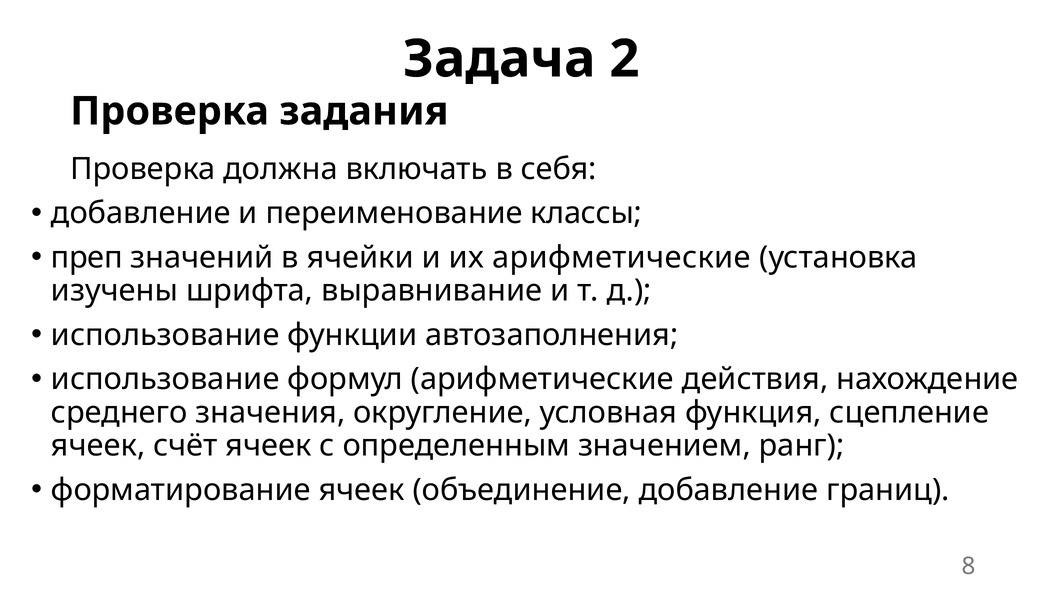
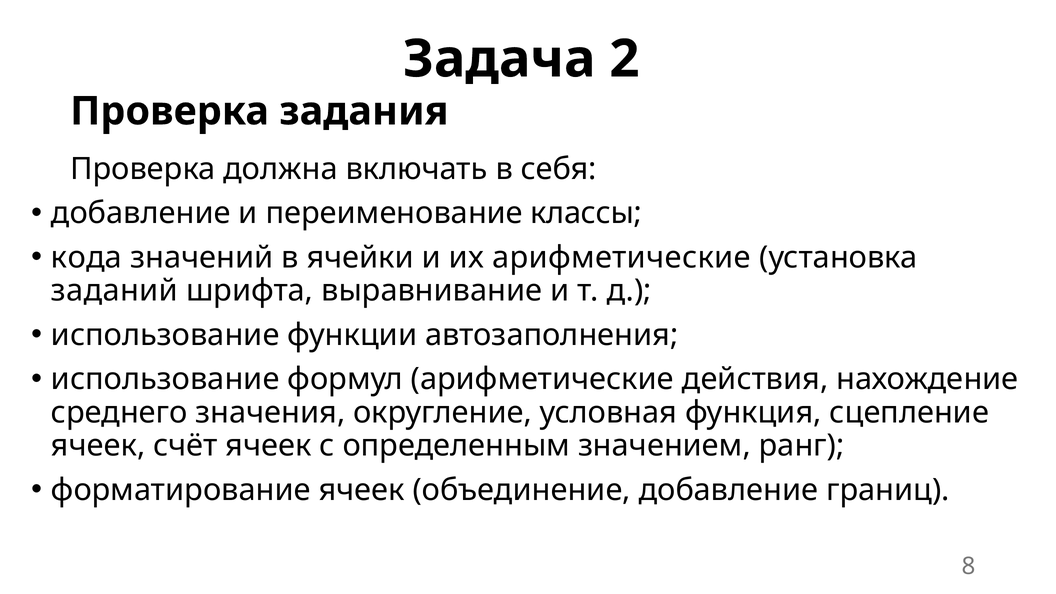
преп: преп -> кода
изучены: изучены -> заданий
